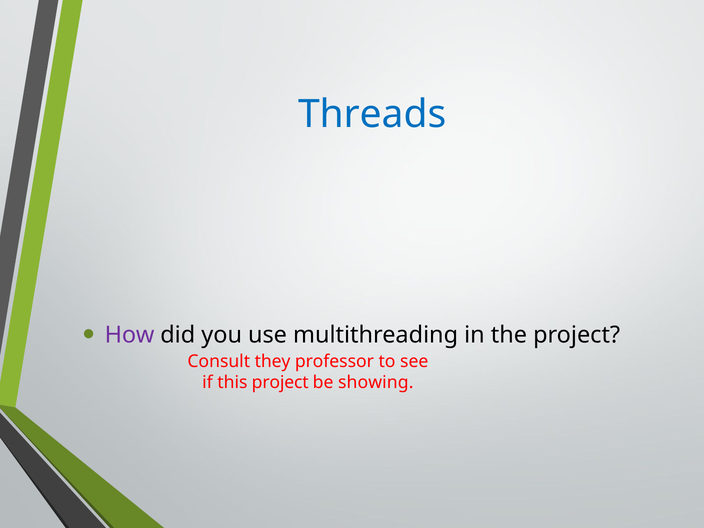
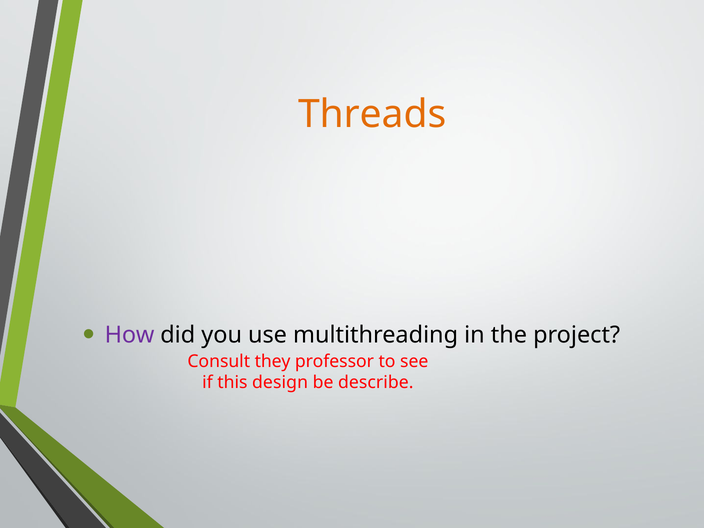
Threads colour: blue -> orange
this project: project -> design
showing: showing -> describe
